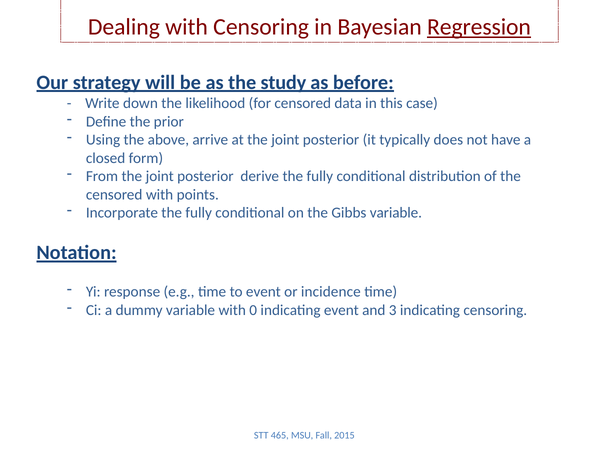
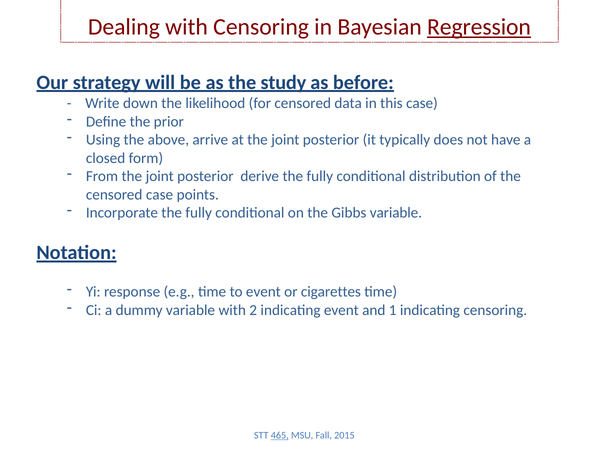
censored with: with -> case
incidence: incidence -> cigarettes
0: 0 -> 2
3: 3 -> 1
465 underline: none -> present
